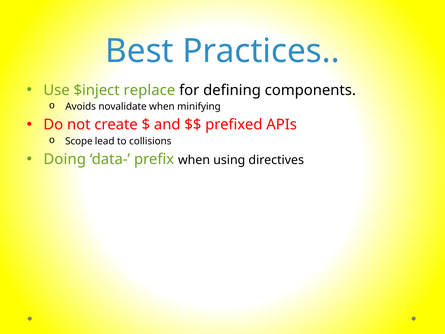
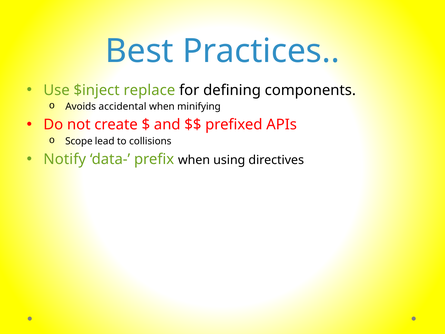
novalidate: novalidate -> accidental
Doing: Doing -> Notify
